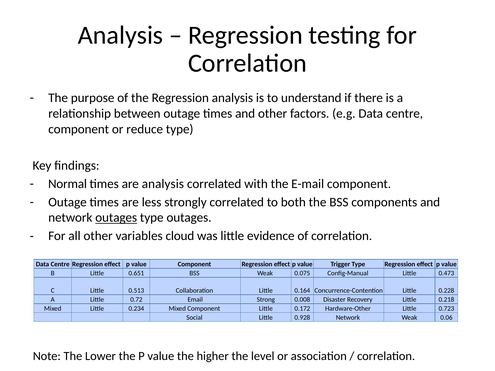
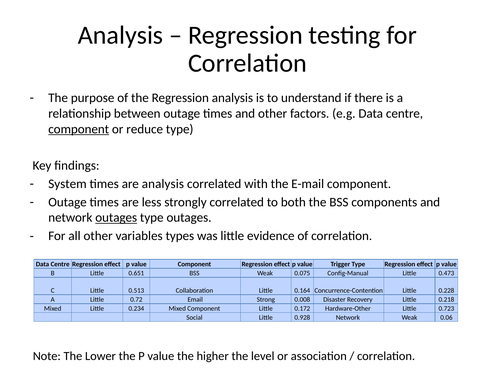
component at (79, 129) underline: none -> present
Normal: Normal -> System
cloud: cloud -> types
